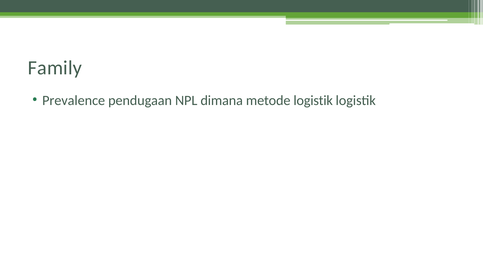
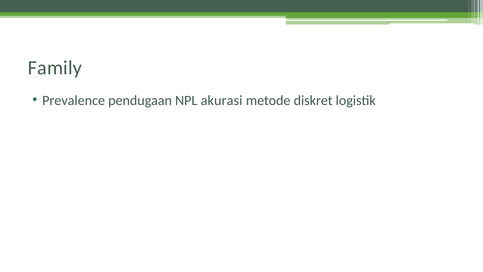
dimana: dimana -> akurasi
metode logistik: logistik -> diskret
